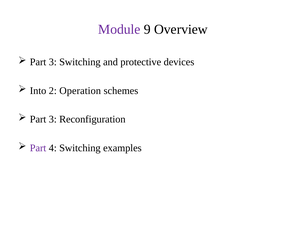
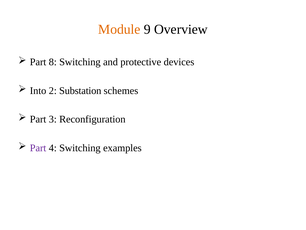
Module colour: purple -> orange
3 at (53, 62): 3 -> 8
Operation: Operation -> Substation
